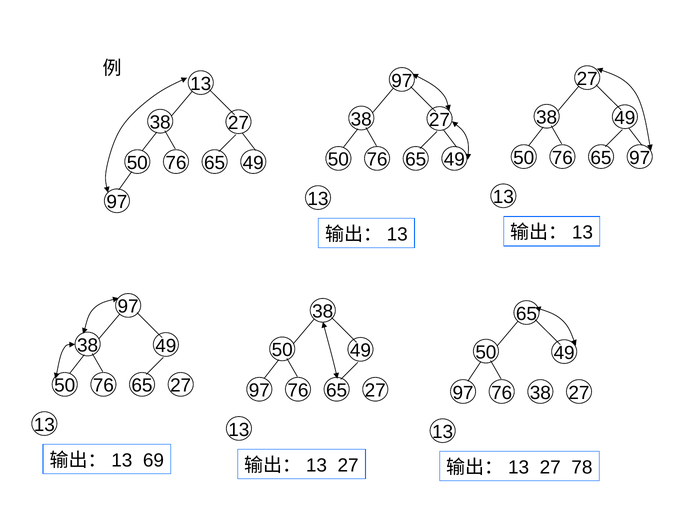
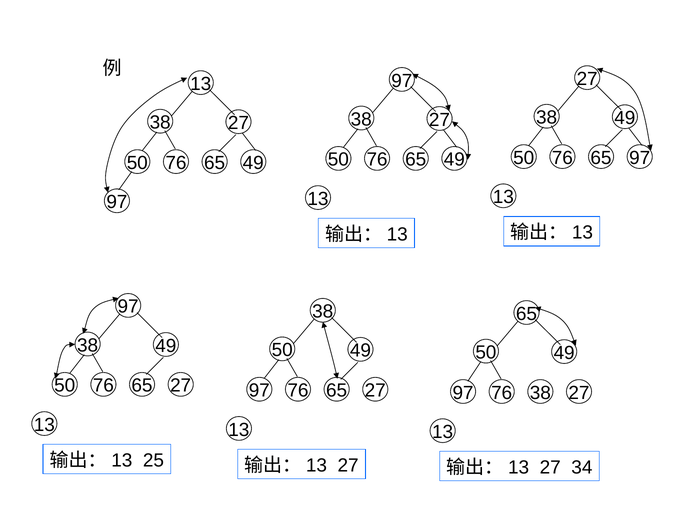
69: 69 -> 25
78: 78 -> 34
